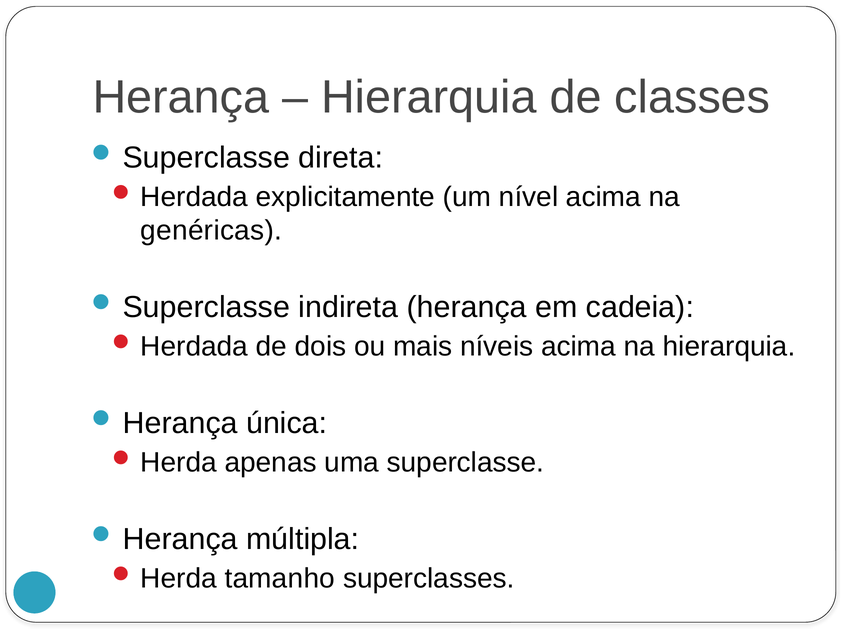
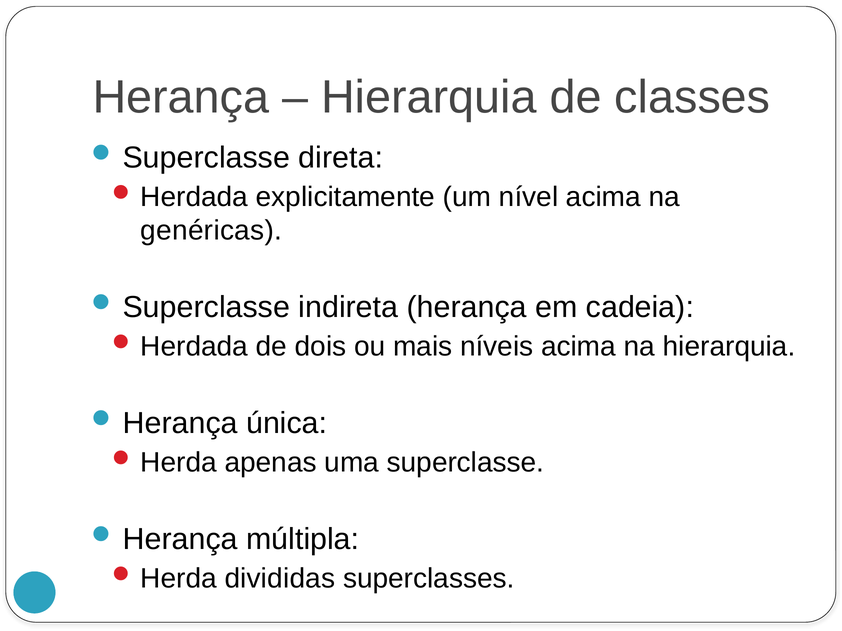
tamanho: tamanho -> divididas
